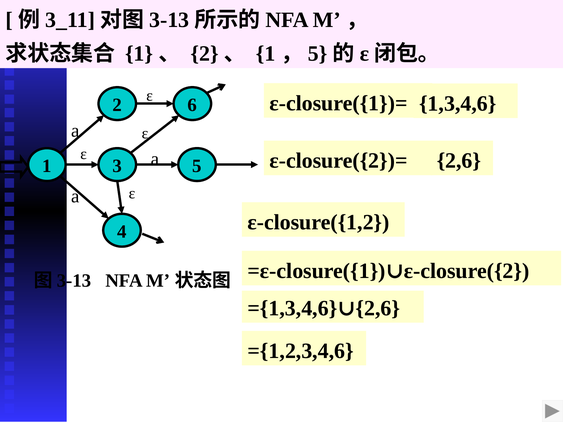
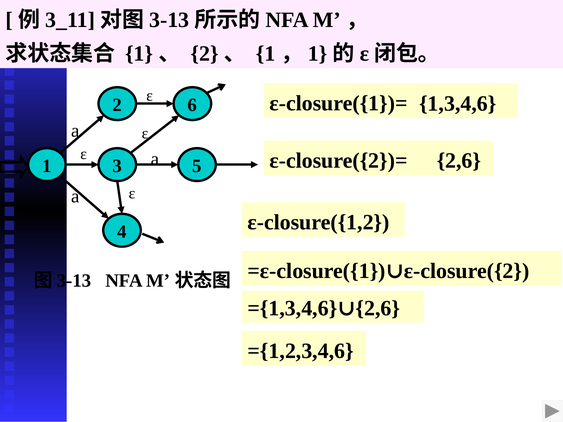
5 at (318, 54): 5 -> 1
